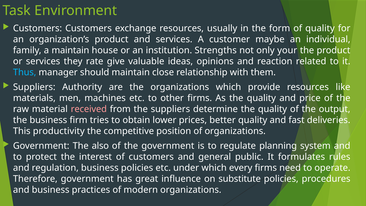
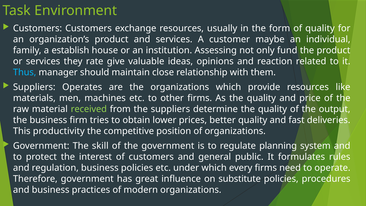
a maintain: maintain -> establish
Strengths: Strengths -> Assessing
your: your -> fund
Authority: Authority -> Operates
received colour: pink -> light green
also: also -> skill
